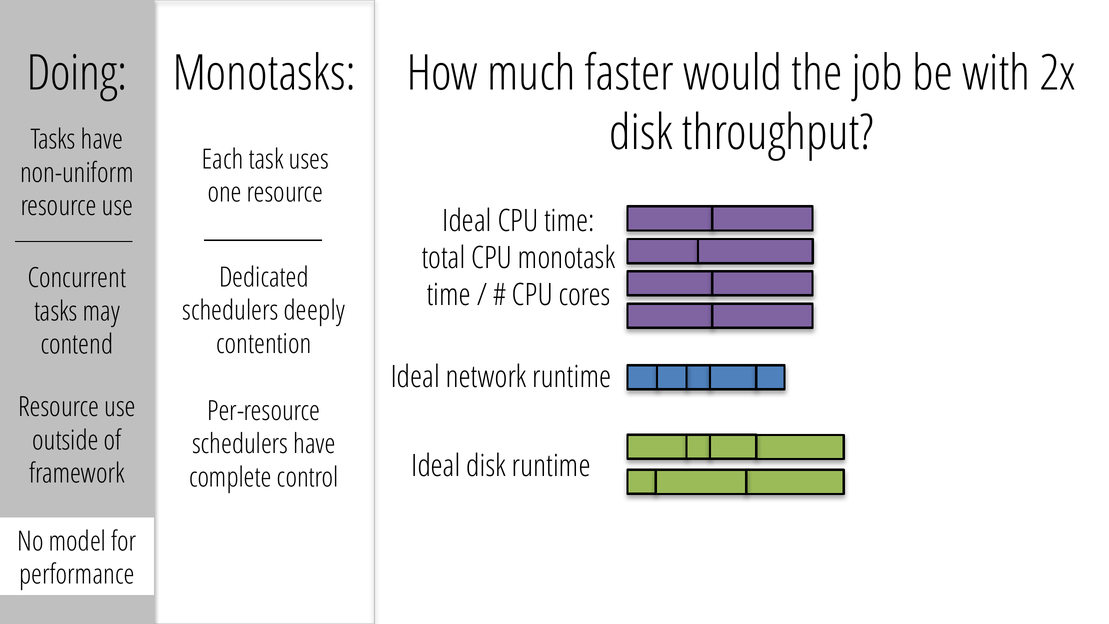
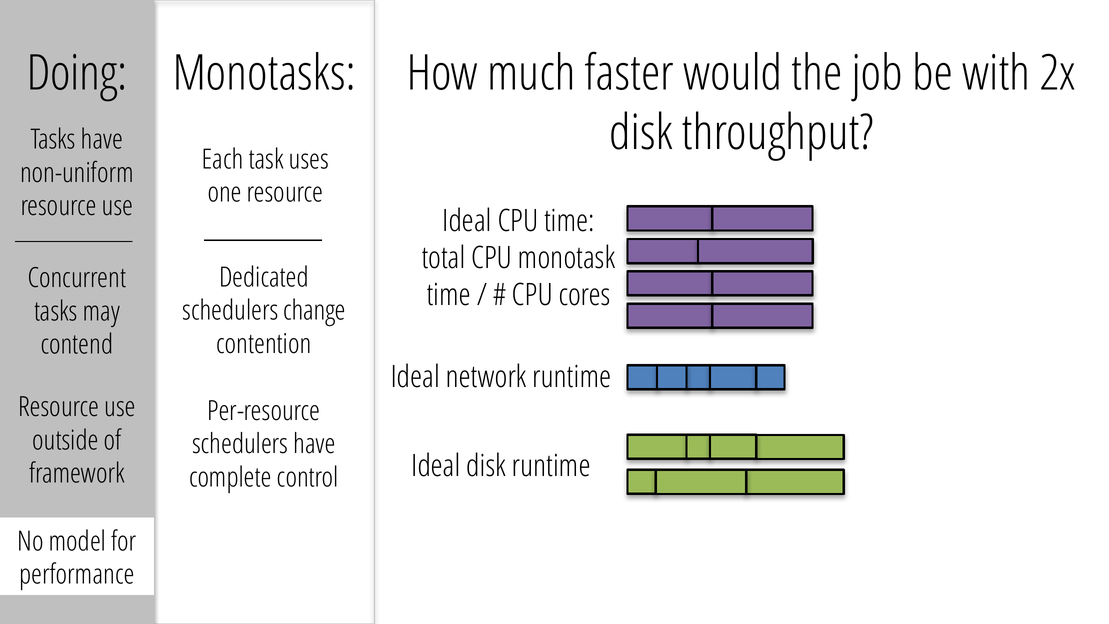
deeply: deeply -> change
